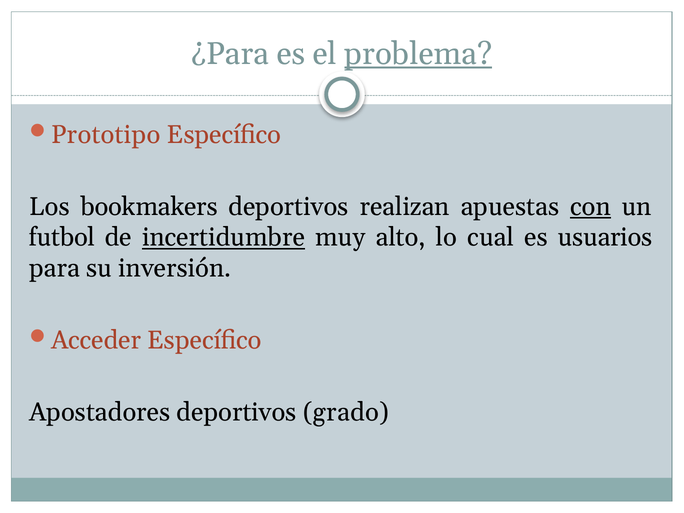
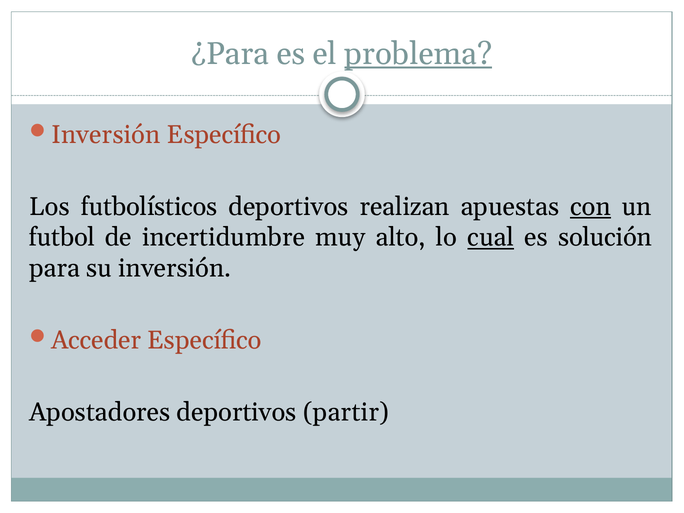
Prototipo at (106, 135): Prototipo -> Inversión
bookmakers: bookmakers -> futbolísticos
incertidumbre underline: present -> none
cual underline: none -> present
usuarios: usuarios -> solución
grado: grado -> partir
